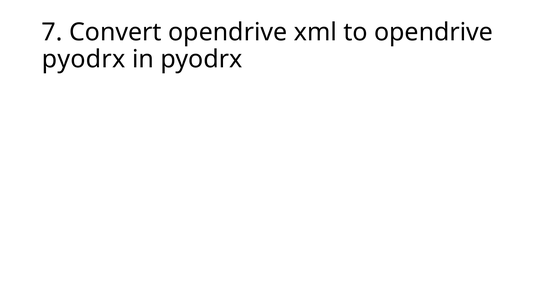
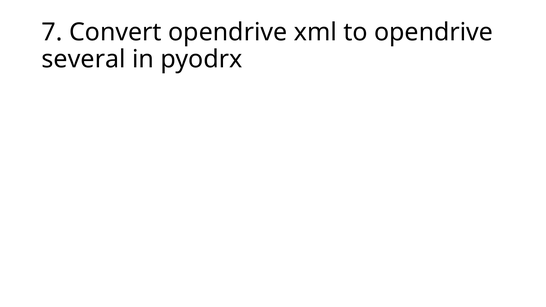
pyodrx at (84, 59): pyodrx -> several
